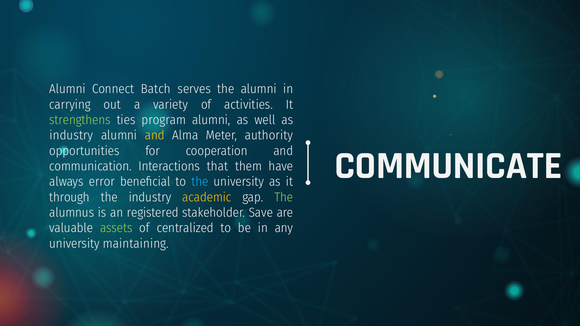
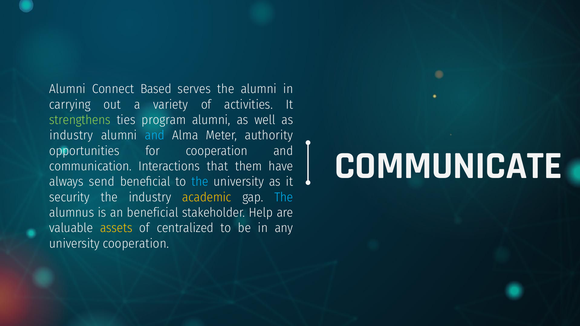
Batch: Batch -> Based
and at (155, 135) colour: yellow -> light blue
error: error -> send
through: through -> security
The at (284, 197) colour: light green -> light blue
an registered: registered -> beneficial
Save: Save -> Help
assets colour: light green -> yellow
university maintaining: maintaining -> cooperation
